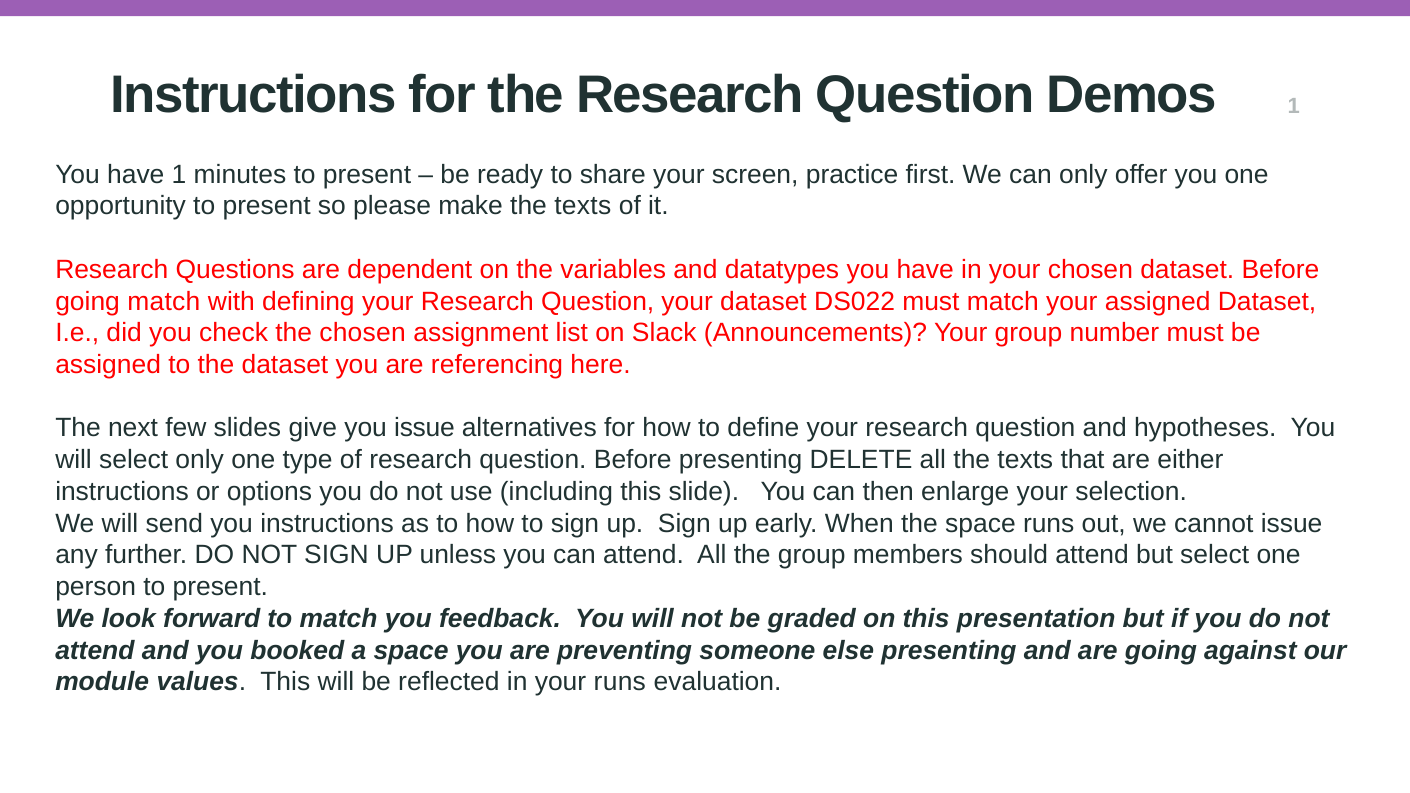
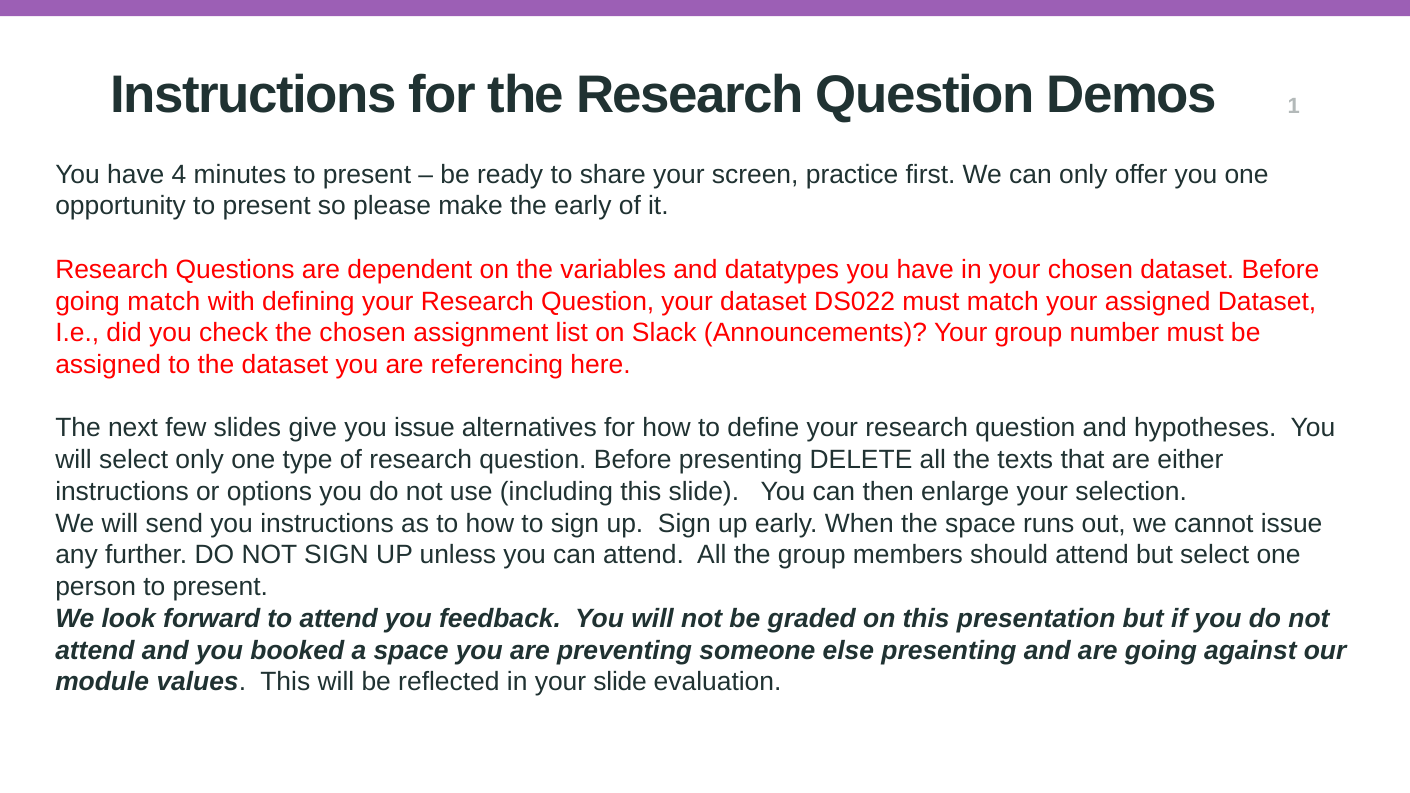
have 1: 1 -> 4
make the texts: texts -> early
to match: match -> attend
your runs: runs -> slide
